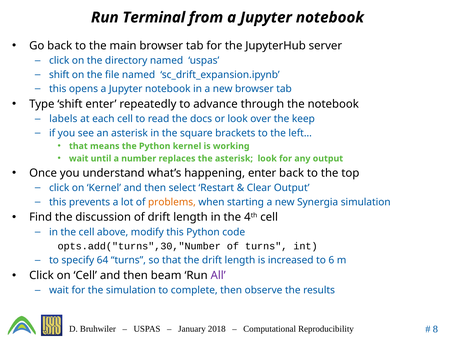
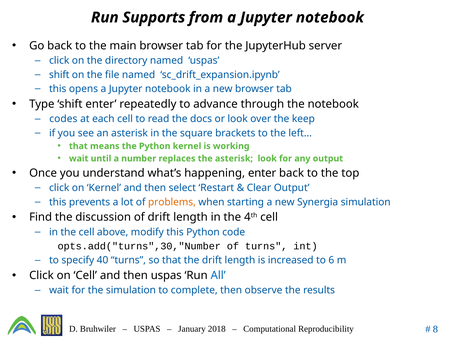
Terminal: Terminal -> Supports
labels: labels -> codes
64: 64 -> 40
then beam: beam -> uspas
All colour: purple -> blue
